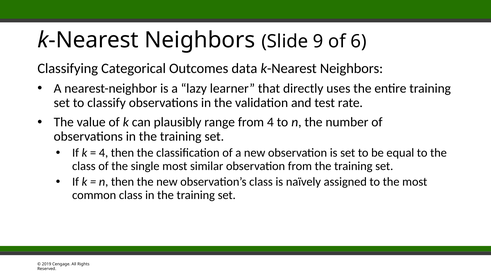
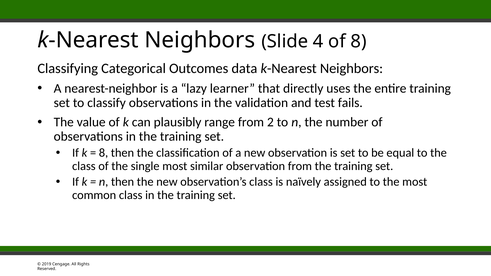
9: 9 -> 4
of 6: 6 -> 8
rate: rate -> fails
from 4: 4 -> 2
4 at (104, 153): 4 -> 8
